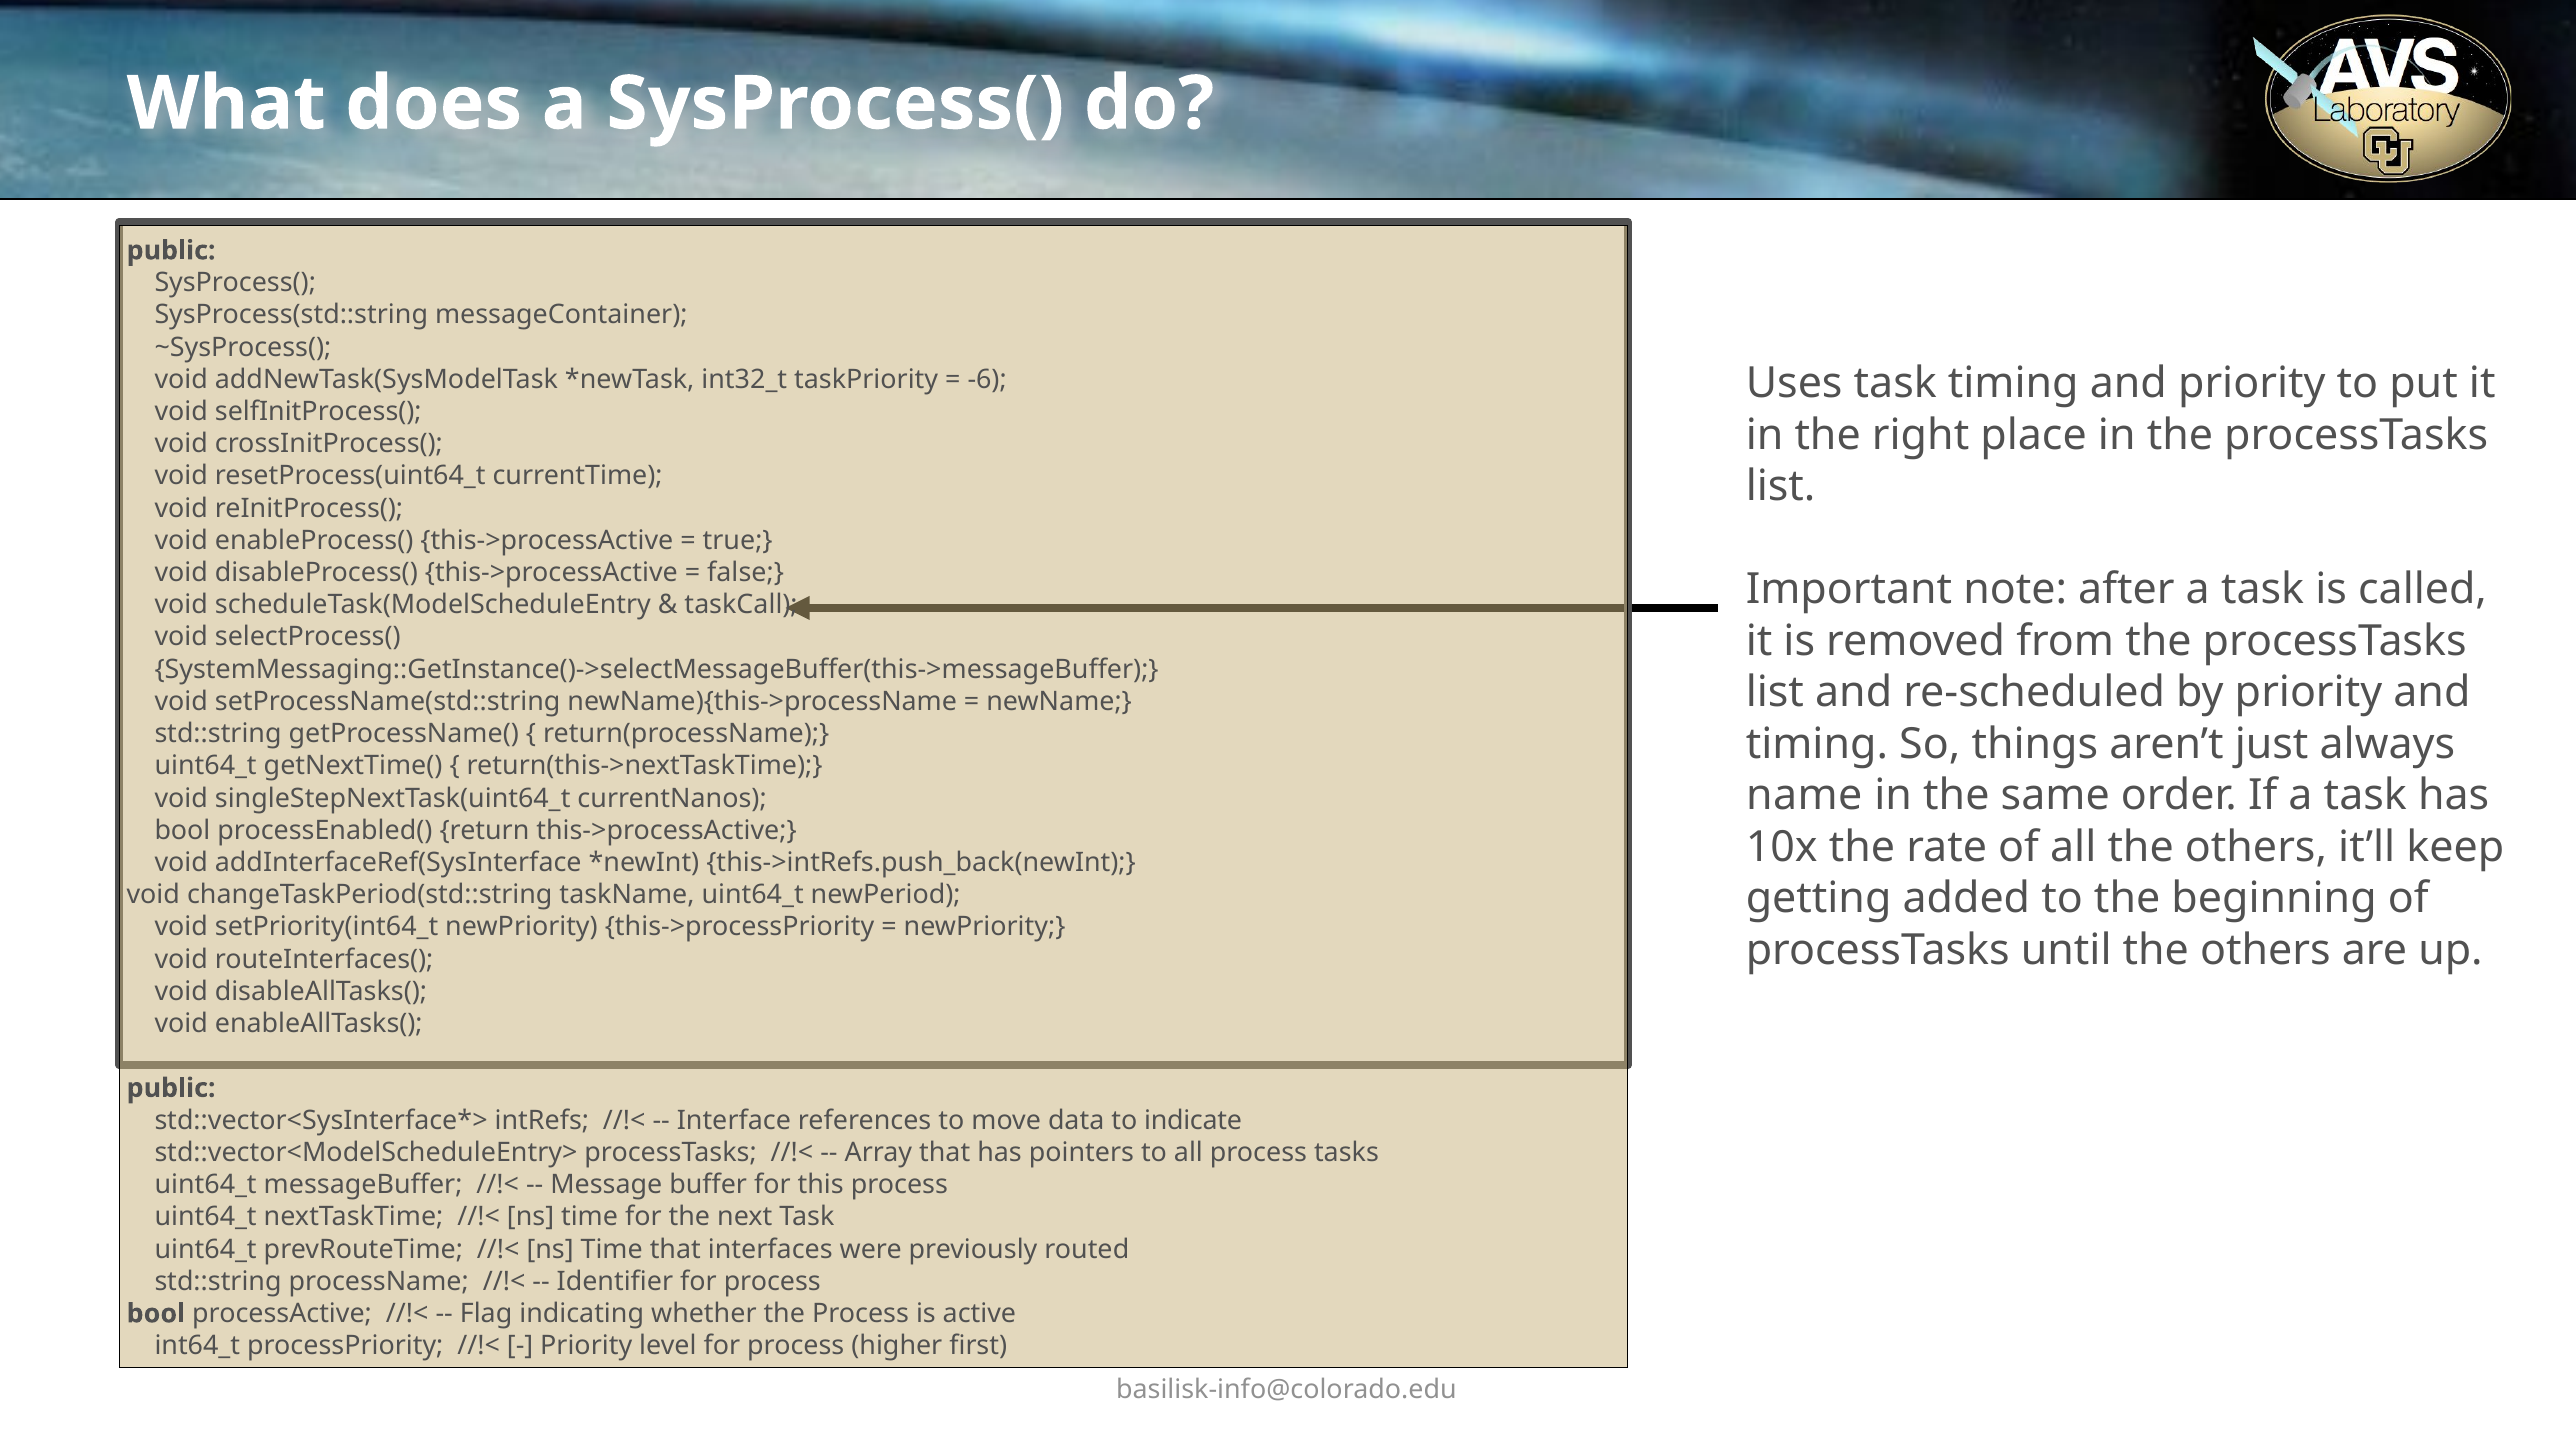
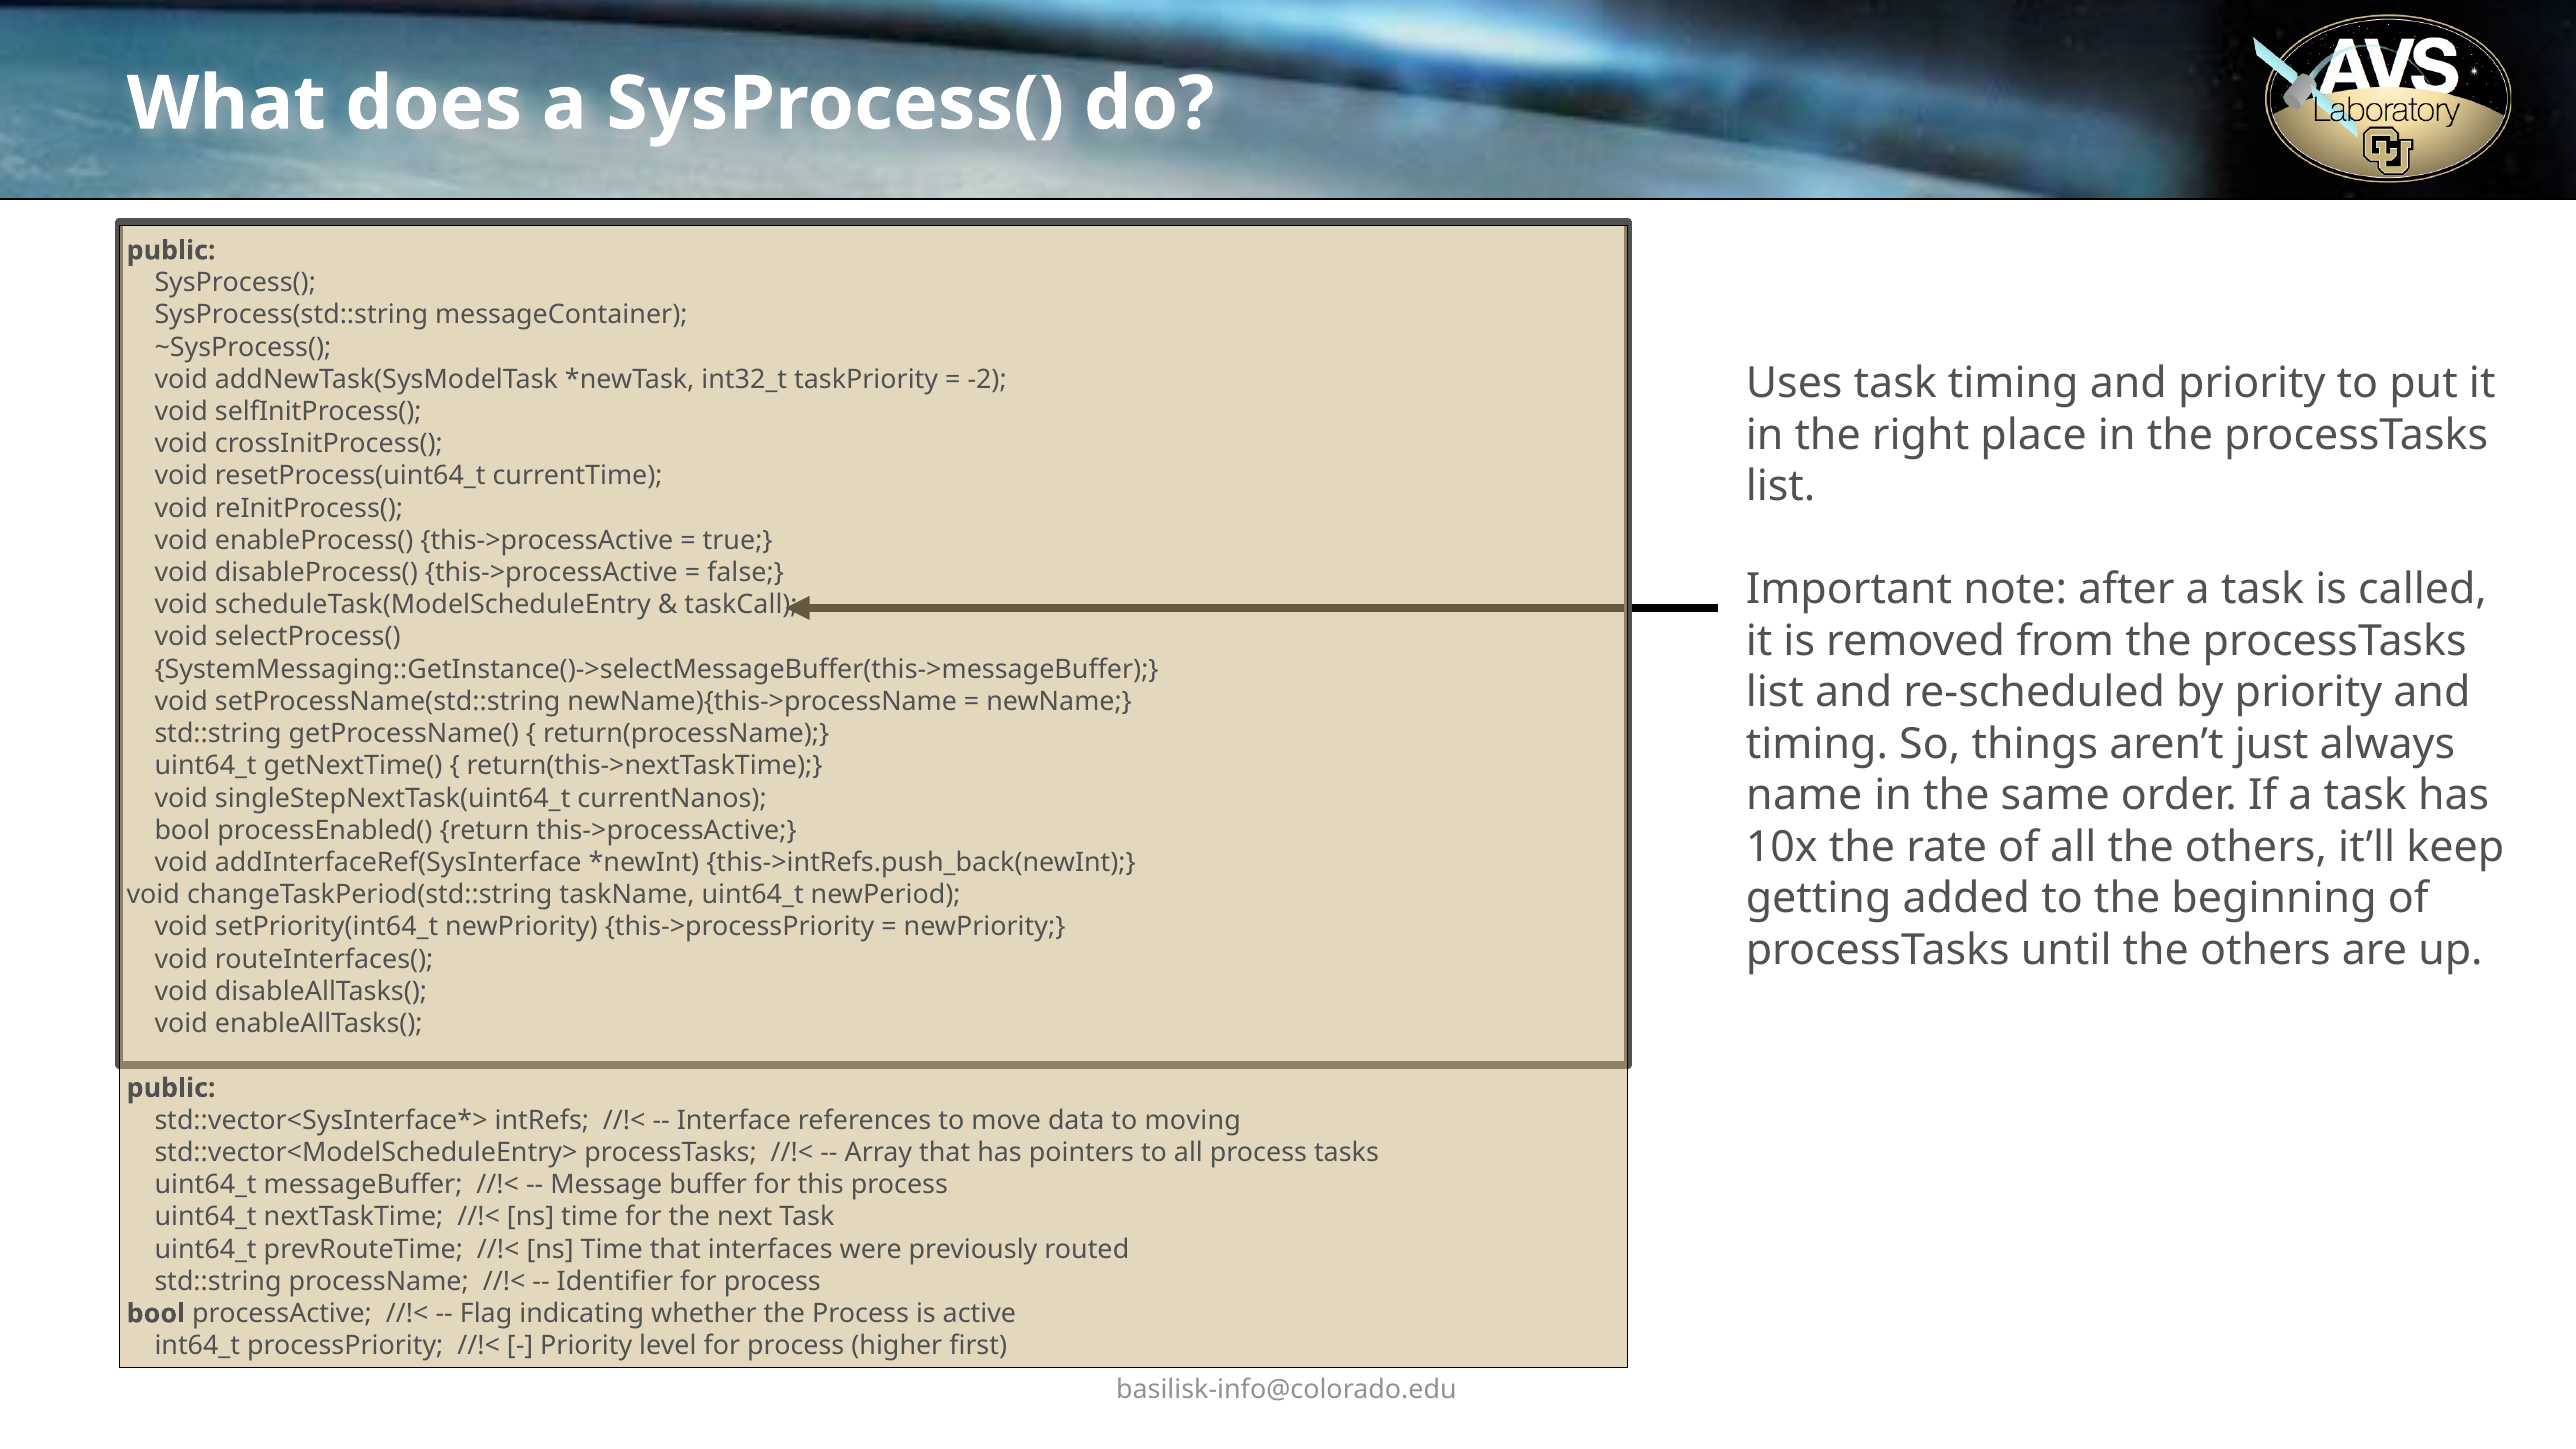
-6: -6 -> -2
indicate: indicate -> moving
